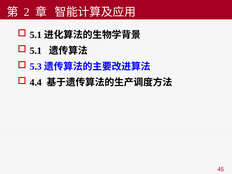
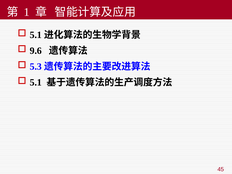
2: 2 -> 1
5.1 at (36, 51): 5.1 -> 9.6
4.4 at (36, 82): 4.4 -> 5.1
